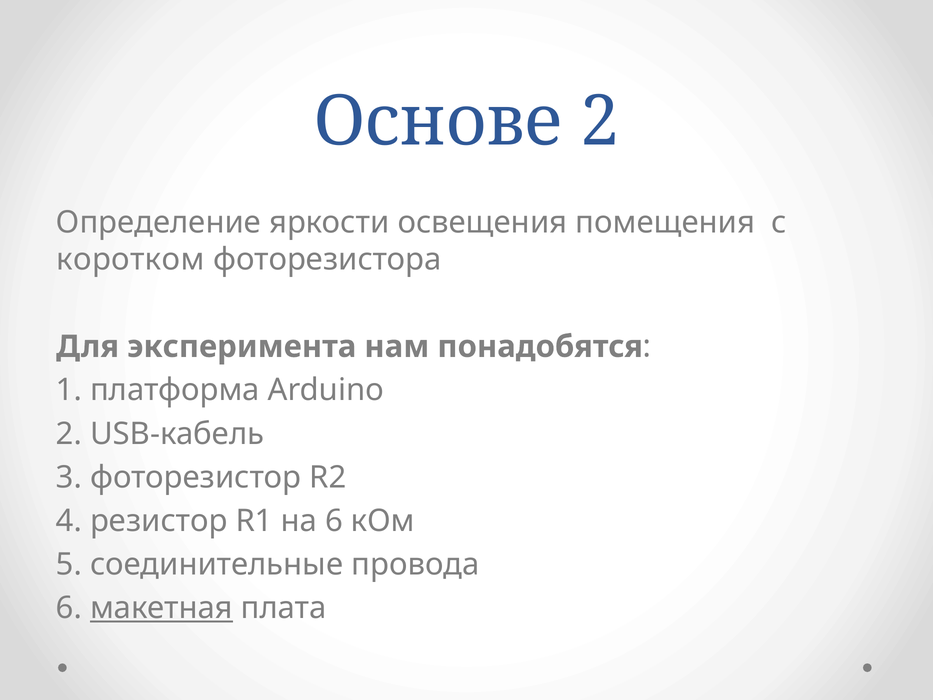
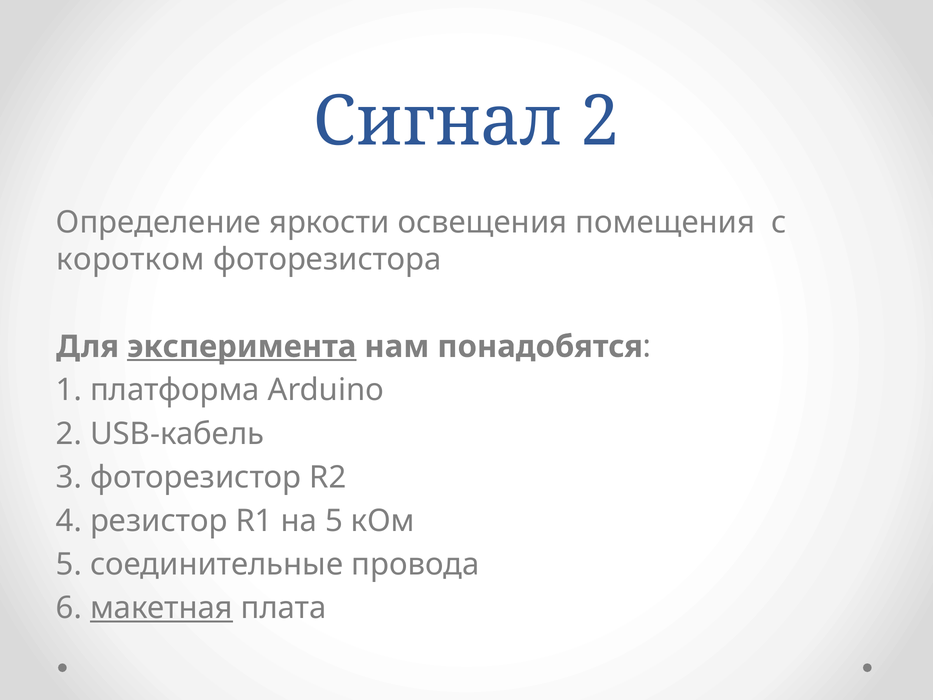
Основе: Основе -> Сигнал
эксперимента underline: none -> present
на 6: 6 -> 5
